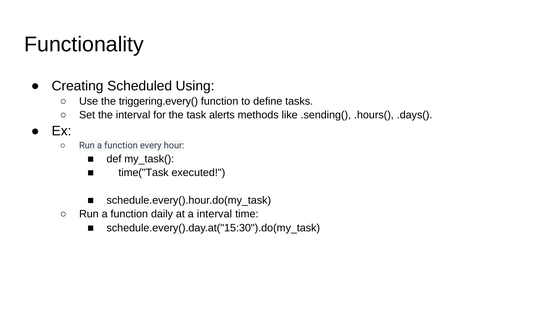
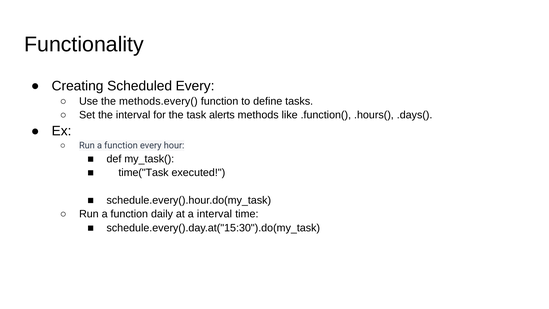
Scheduled Using: Using -> Every
triggering.every(: triggering.every( -> methods.every(
.sending(: .sending( -> .function(
